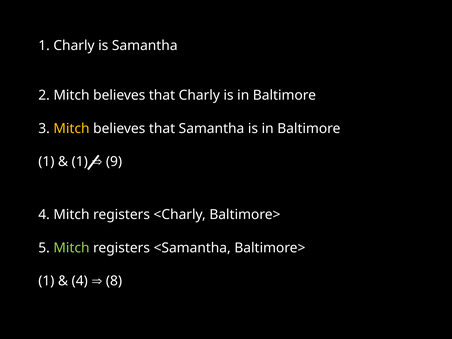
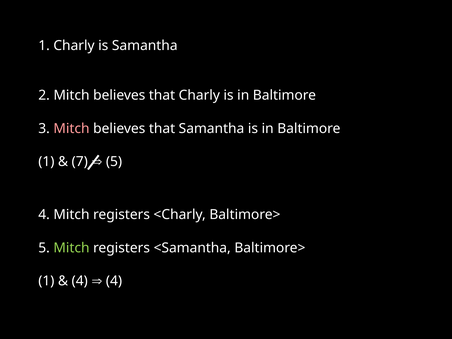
Mitch at (72, 129) colour: yellow -> pink
1 at (80, 162): 1 -> 7
9 at (114, 162): 9 -> 5
8 at (114, 281): 8 -> 4
